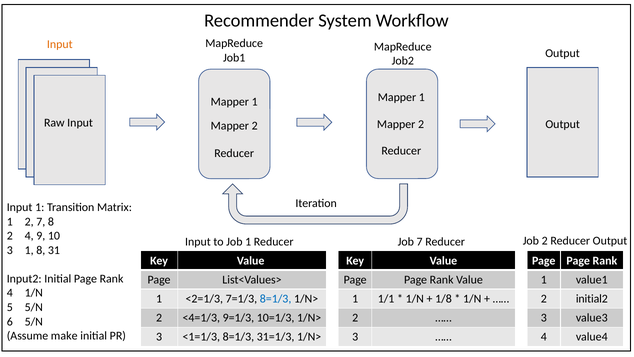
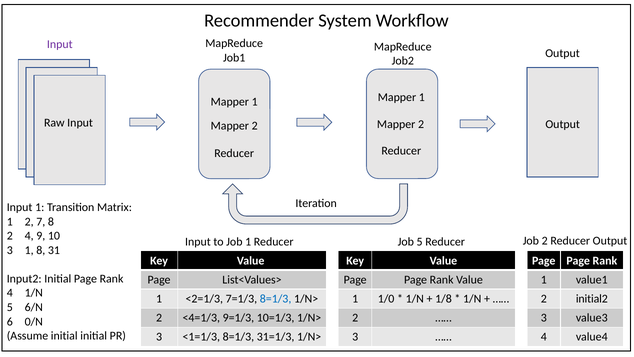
Input at (60, 44) colour: orange -> purple
Job 7: 7 -> 5
1/1: 1/1 -> 1/0
5/N at (34, 307): 5/N -> 6/N
5/N at (34, 321): 5/N -> 0/N
Assume make: make -> initial
